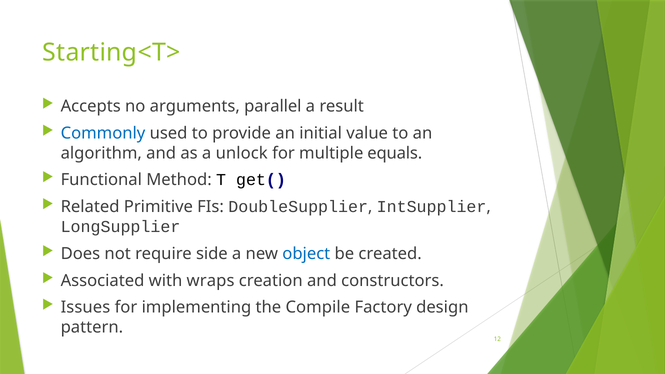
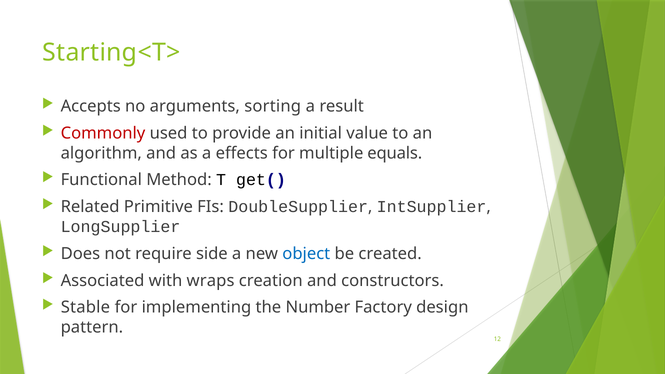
parallel: parallel -> sorting
Commonly colour: blue -> red
unlock: unlock -> effects
Issues: Issues -> Stable
Compile: Compile -> Number
